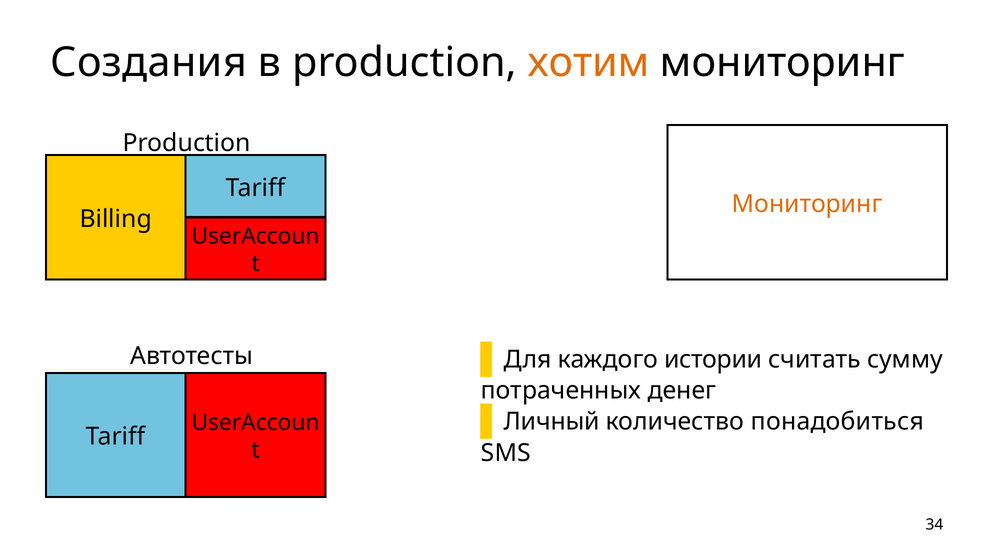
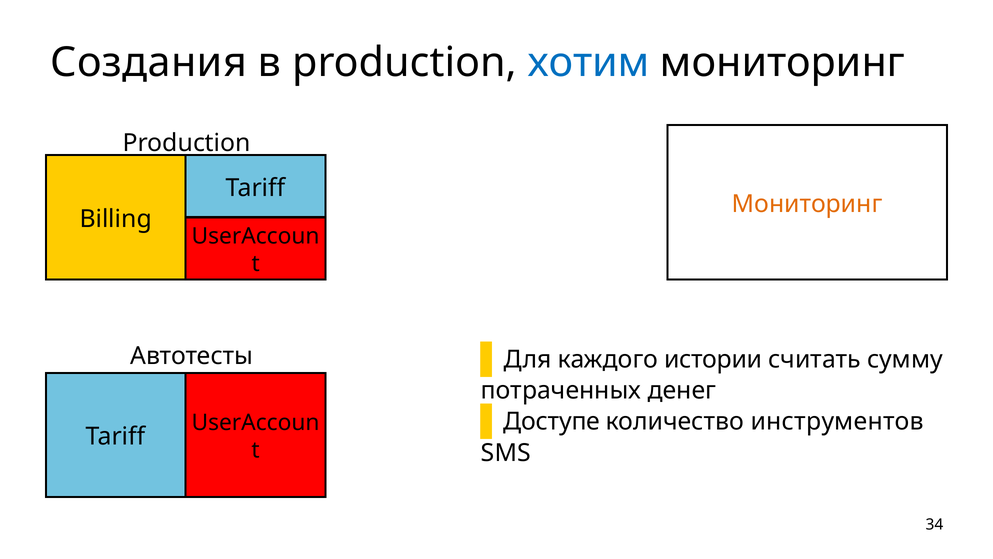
хотим colour: orange -> blue
Личный: Личный -> Доступе
понадобиться: понадобиться -> инструментов
